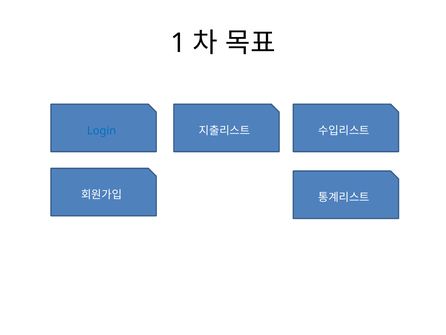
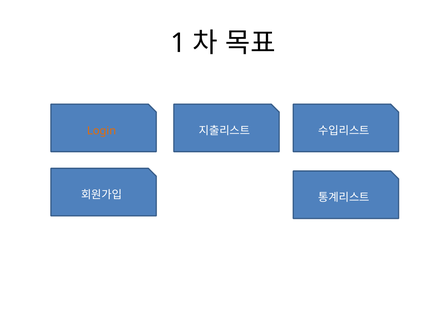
Login colour: blue -> orange
